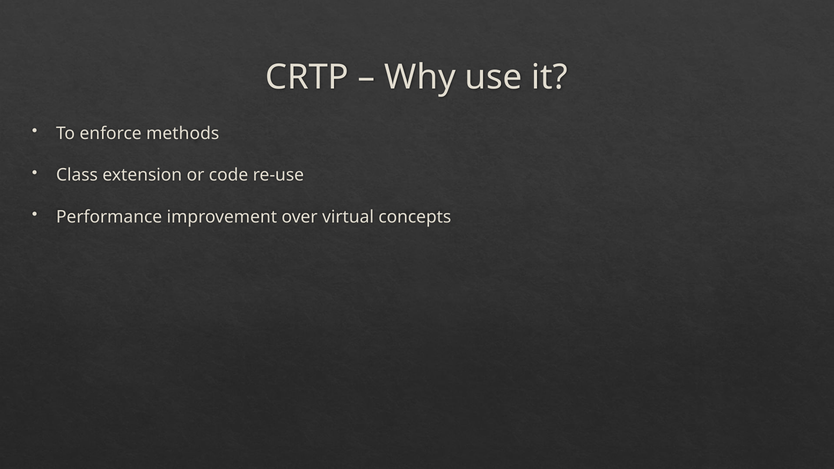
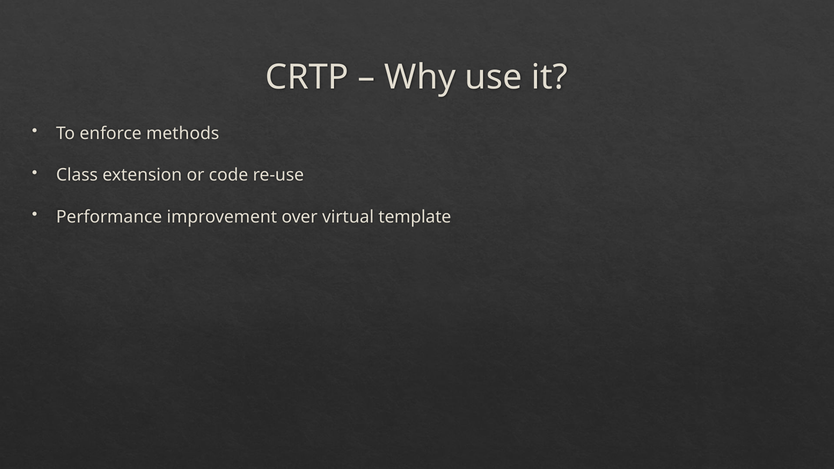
concepts: concepts -> template
